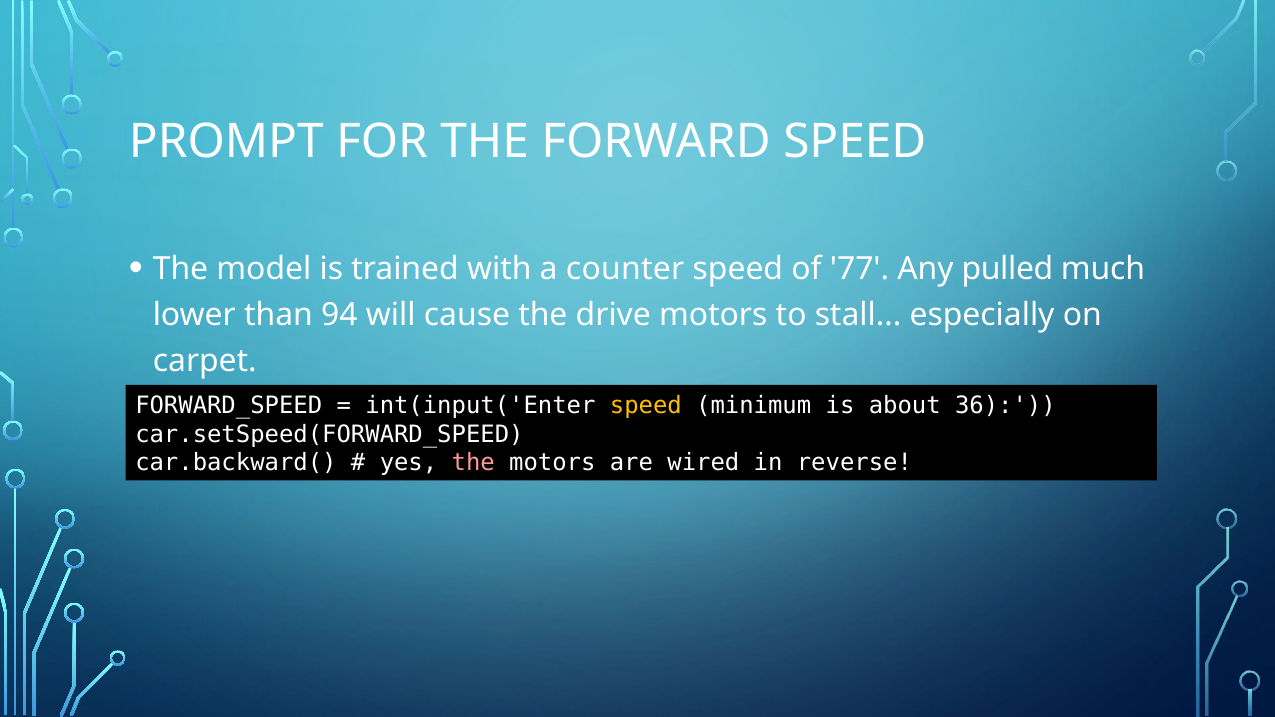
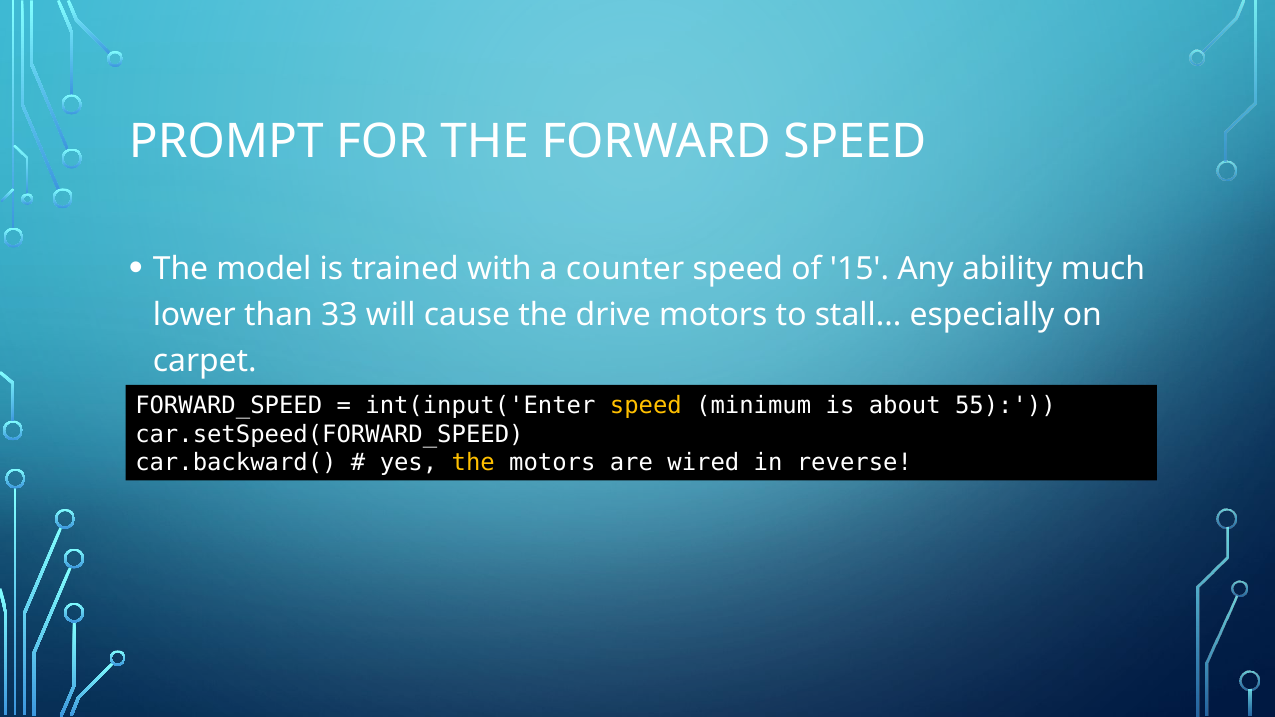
77: 77 -> 15
pulled: pulled -> ability
94: 94 -> 33
36: 36 -> 55
the at (473, 463) colour: pink -> yellow
